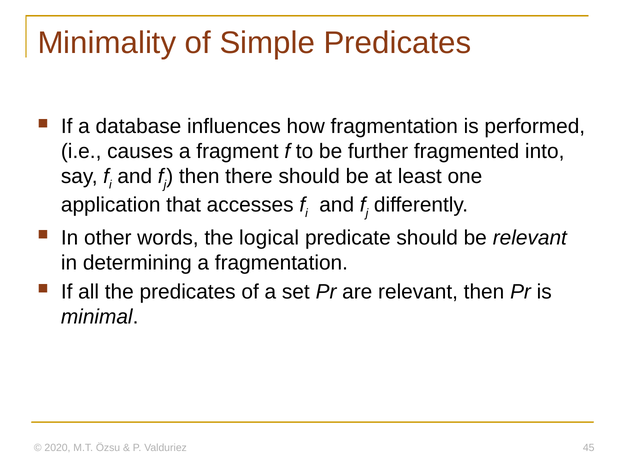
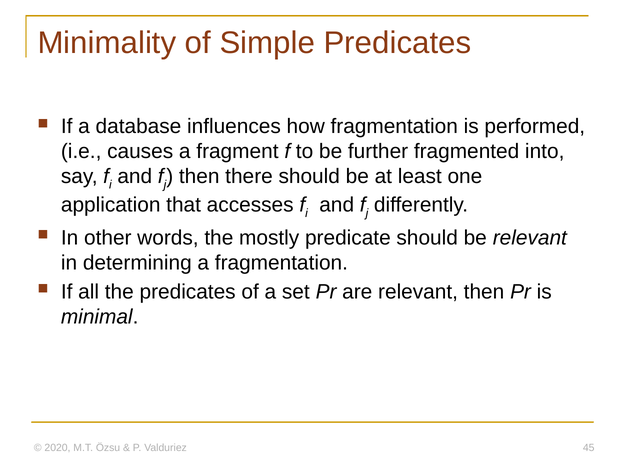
logical: logical -> mostly
